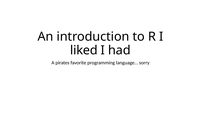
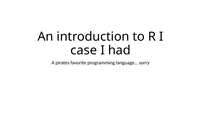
liked: liked -> case
